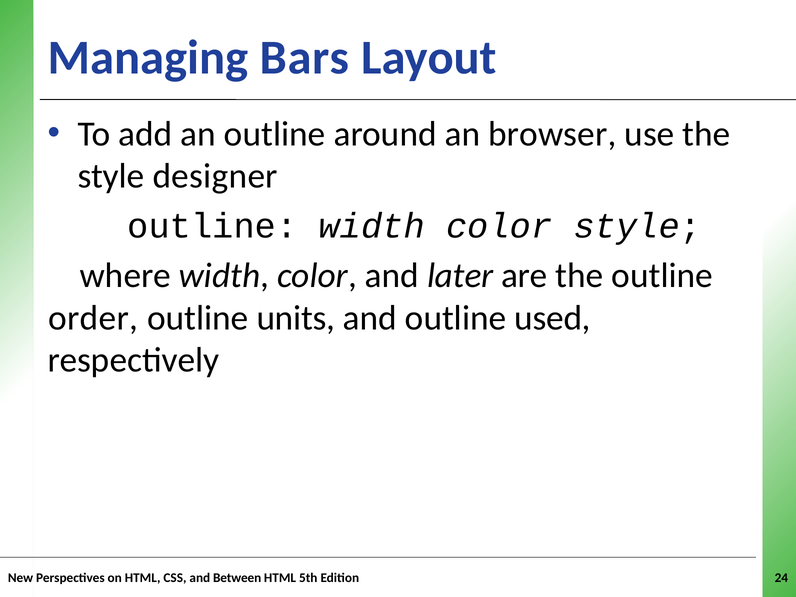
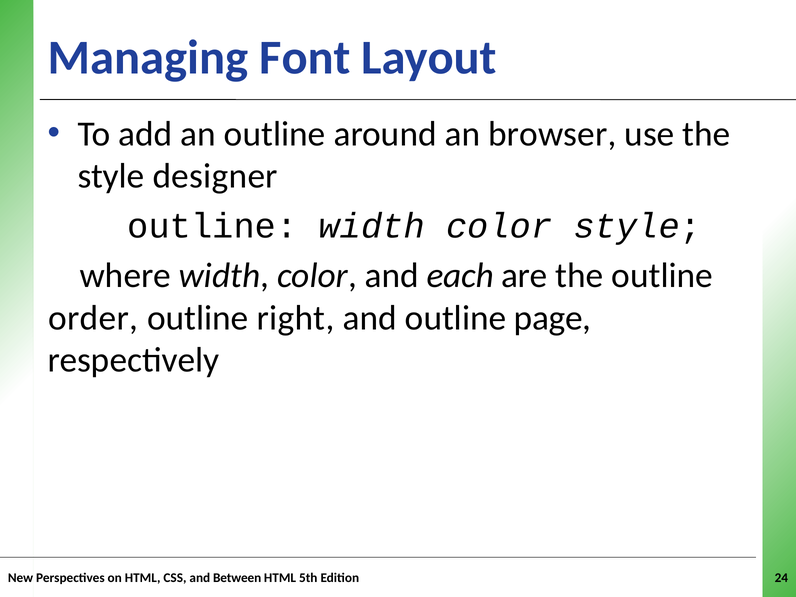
Bars: Bars -> Font
later: later -> each
units: units -> right
used: used -> page
